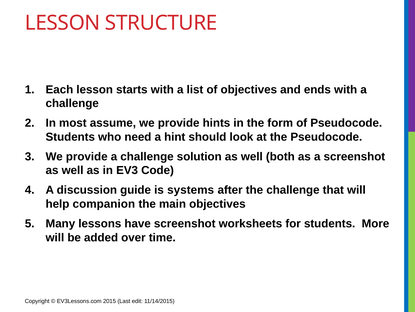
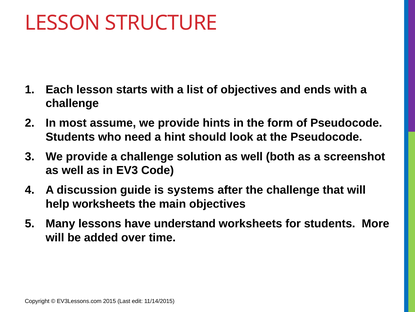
help companion: companion -> worksheets
have screenshot: screenshot -> understand
